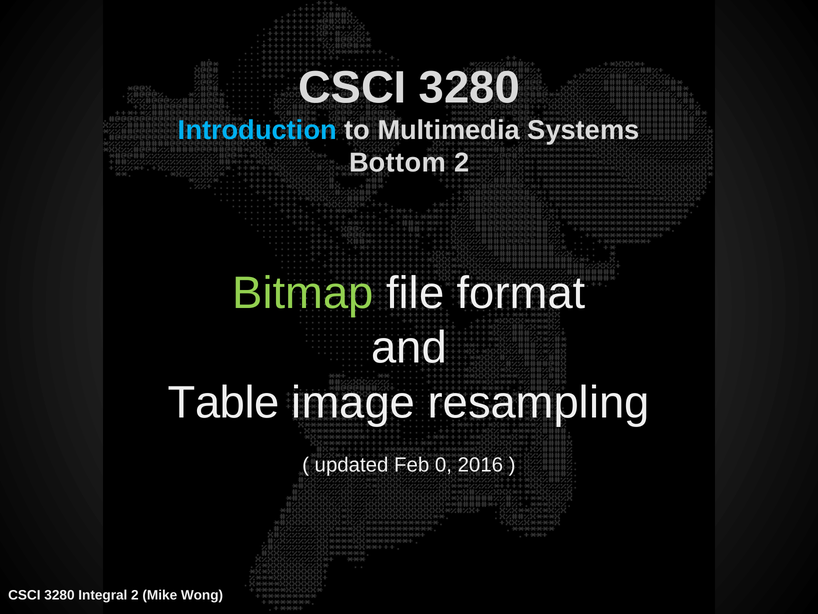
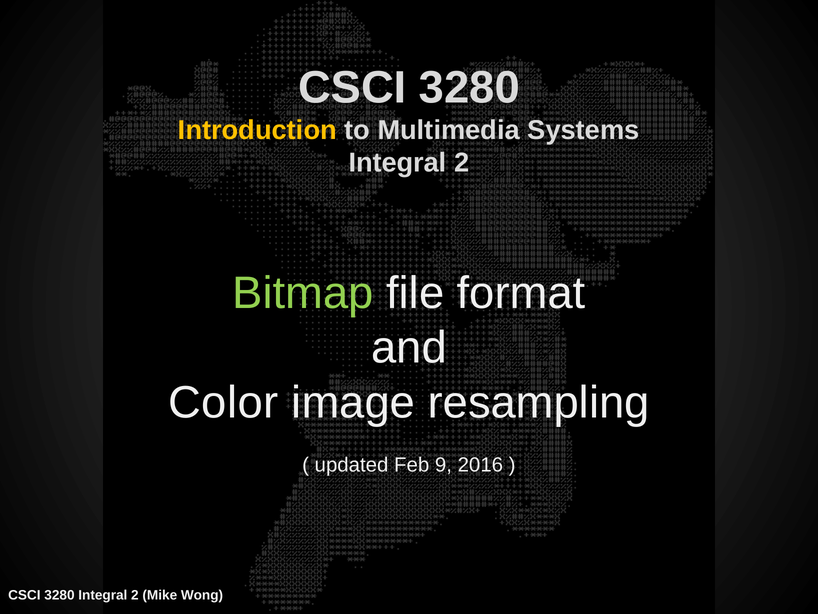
Introduction colour: light blue -> yellow
Bottom at (397, 163): Bottom -> Integral
Table: Table -> Color
0: 0 -> 9
